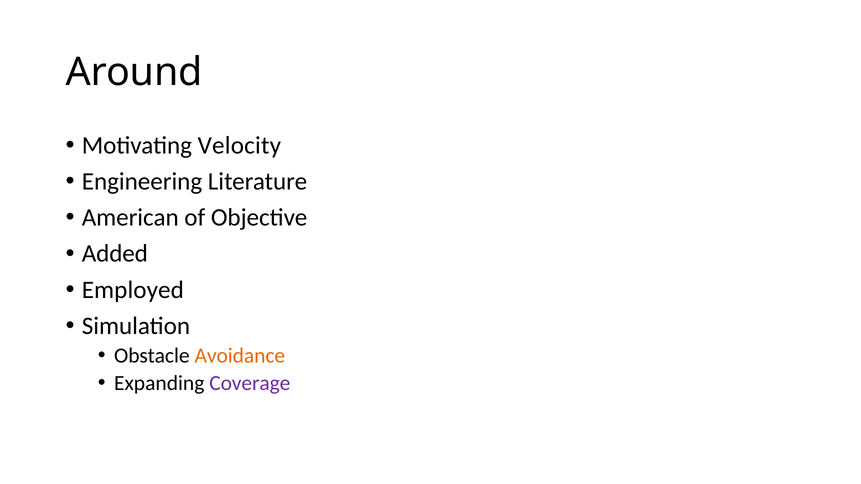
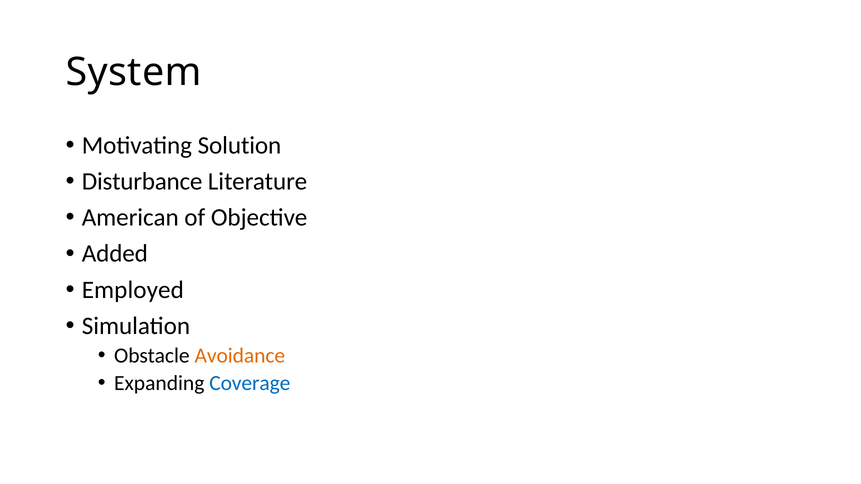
Around: Around -> System
Velocity: Velocity -> Solution
Engineering: Engineering -> Disturbance
Coverage colour: purple -> blue
